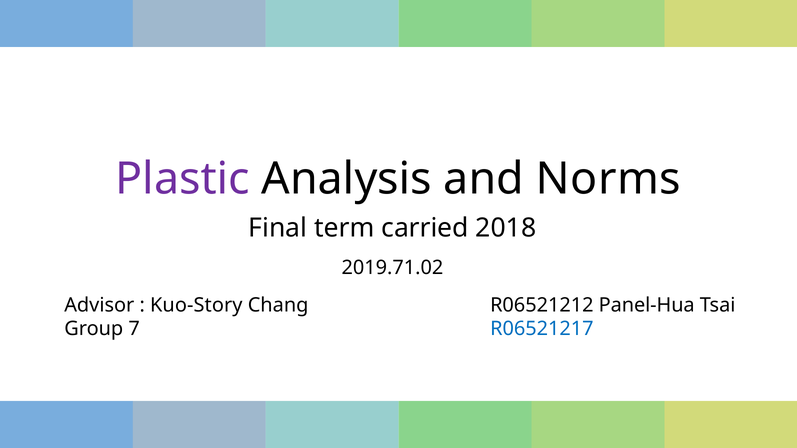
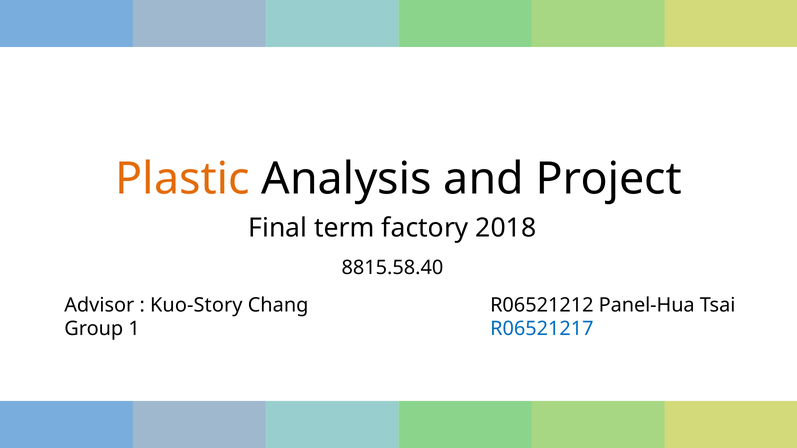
Plastic colour: purple -> orange
Norms: Norms -> Project
carried: carried -> factory
2019.71.02: 2019.71.02 -> 8815.58.40
7: 7 -> 1
